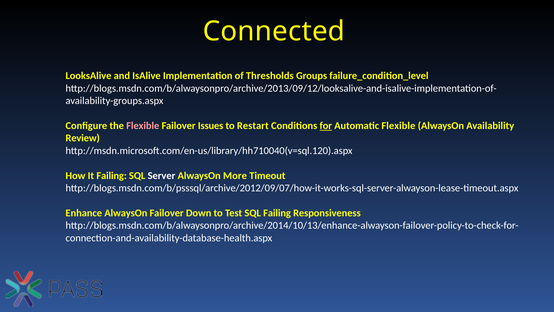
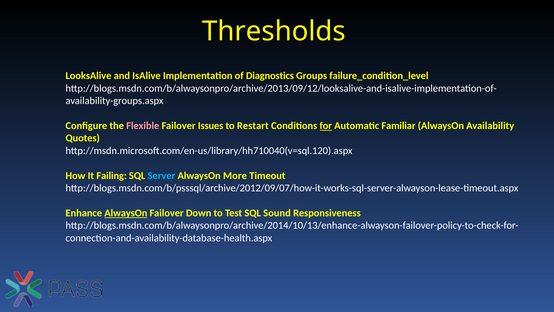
Connected: Connected -> Thresholds
Thresholds: Thresholds -> Diagnostics
Automatic Flexible: Flexible -> Familiar
Review: Review -> Quotes
Server colour: white -> light blue
AlwaysOn at (126, 213) underline: none -> present
SQL Failing: Failing -> Sound
